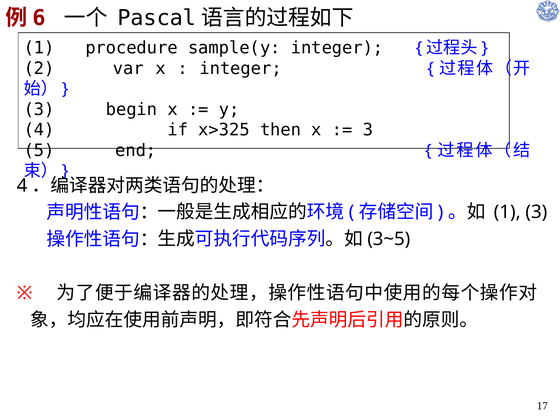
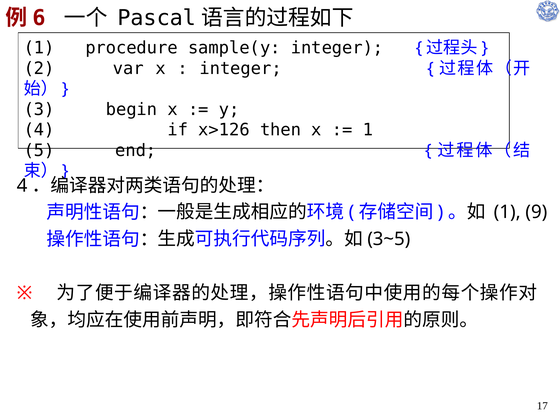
x>325: x>325 -> x>126
3 at (368, 130): 3 -> 1
1 3: 3 -> 9
